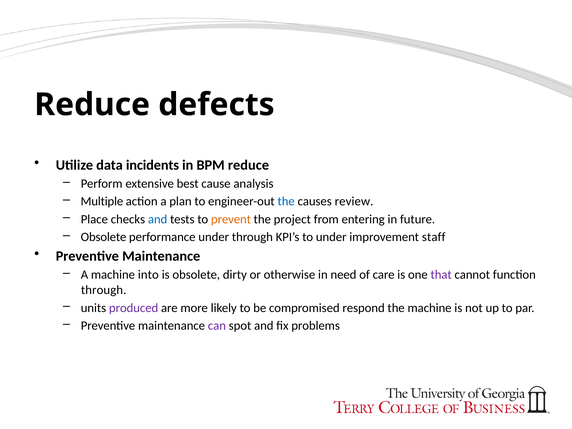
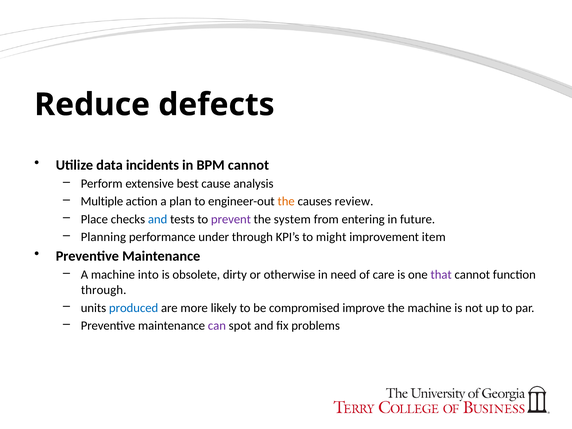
BPM reduce: reduce -> cannot
the at (286, 201) colour: blue -> orange
prevent colour: orange -> purple
project: project -> system
Obsolete at (104, 237): Obsolete -> Planning
to under: under -> might
staff: staff -> item
produced colour: purple -> blue
respond: respond -> improve
